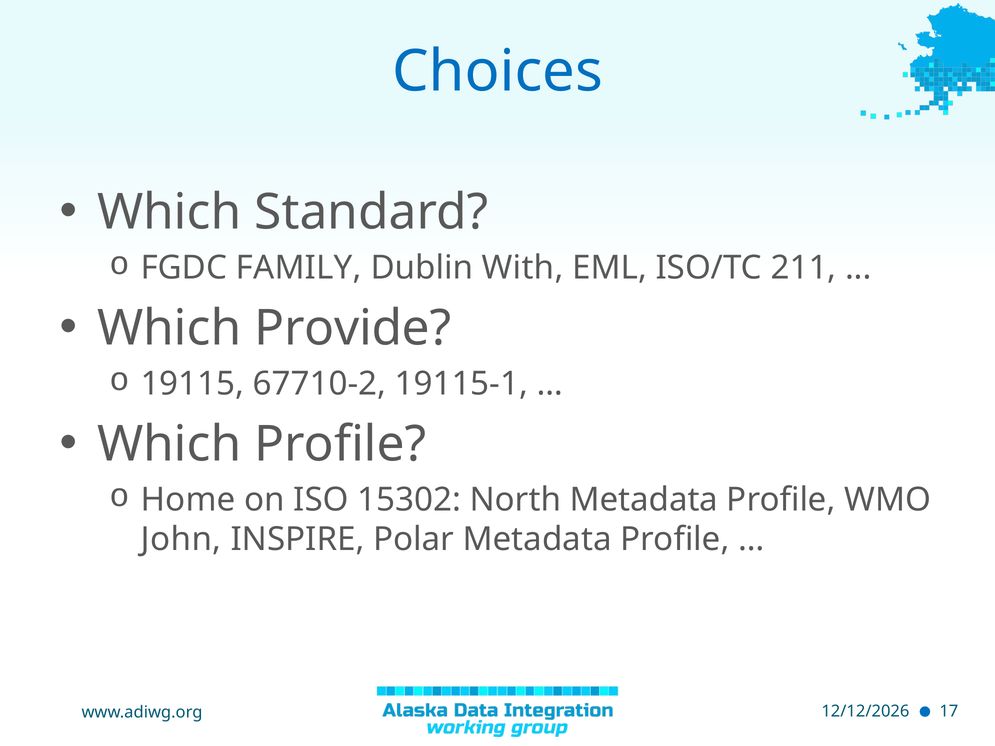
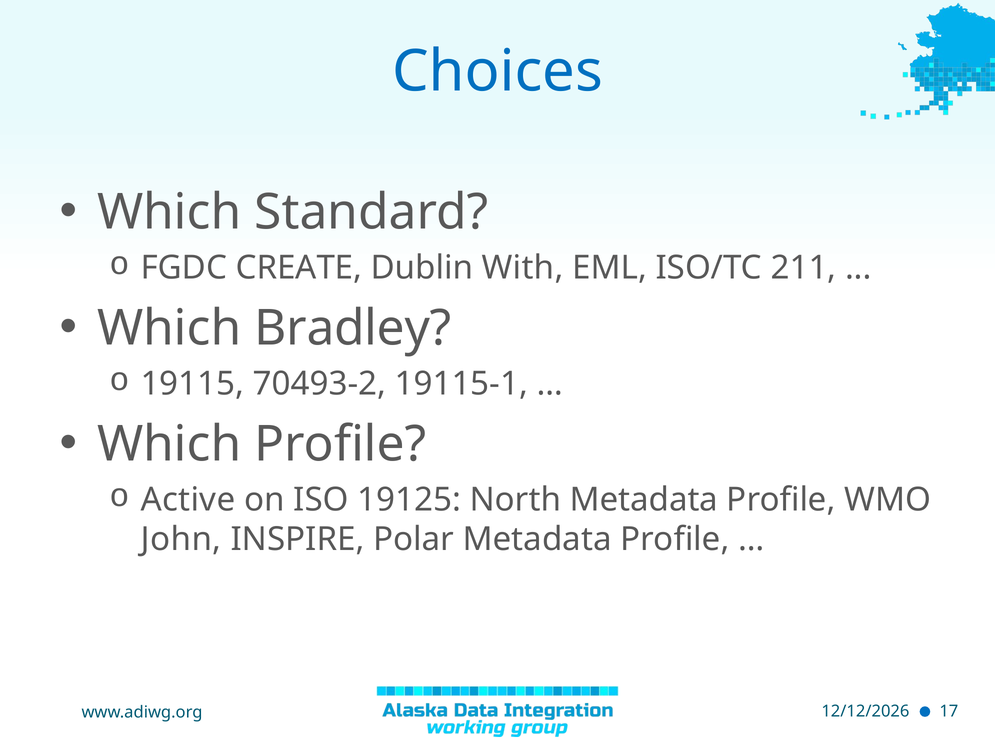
FAMILY: FAMILY -> CREATE
Provide: Provide -> Bradley
67710-2: 67710-2 -> 70493-2
Home: Home -> Active
15302: 15302 -> 19125
